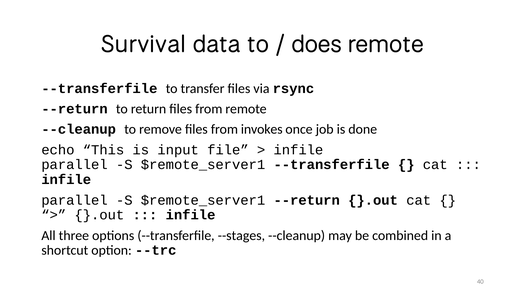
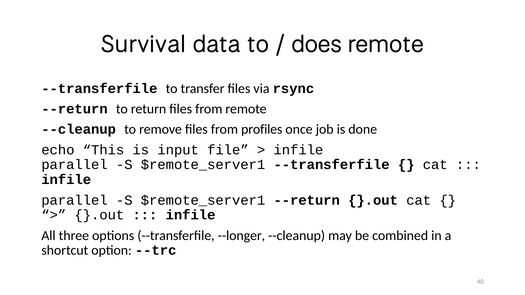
invokes: invokes -> profiles
--stages: --stages -> --longer
